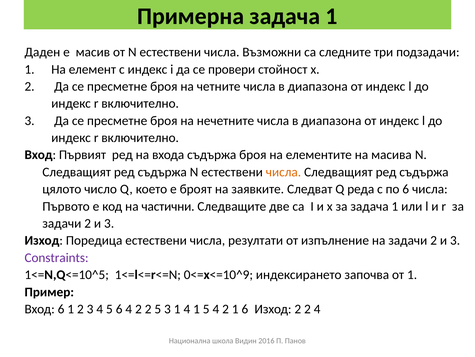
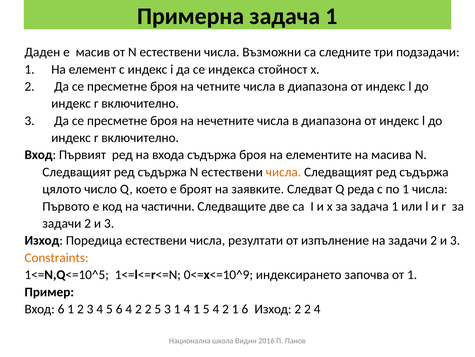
провери: провери -> индекса
по 6: 6 -> 1
Constraints colour: purple -> orange
